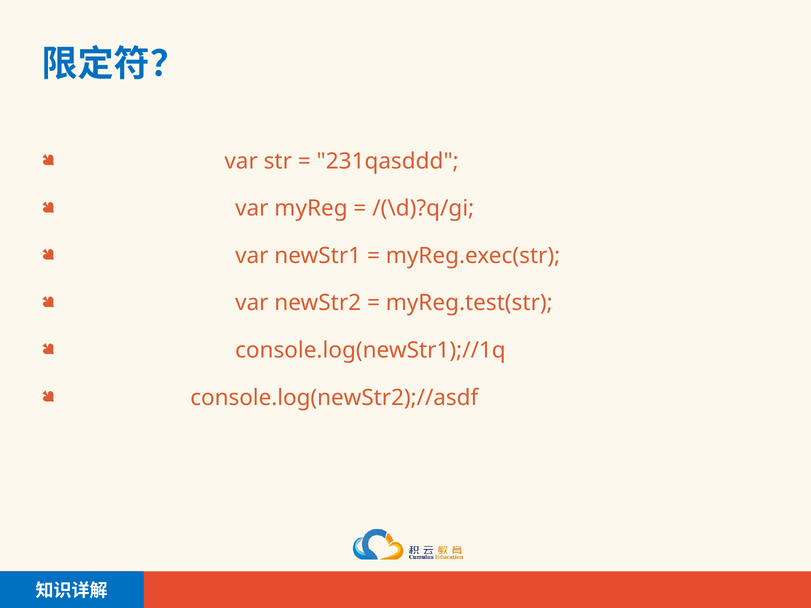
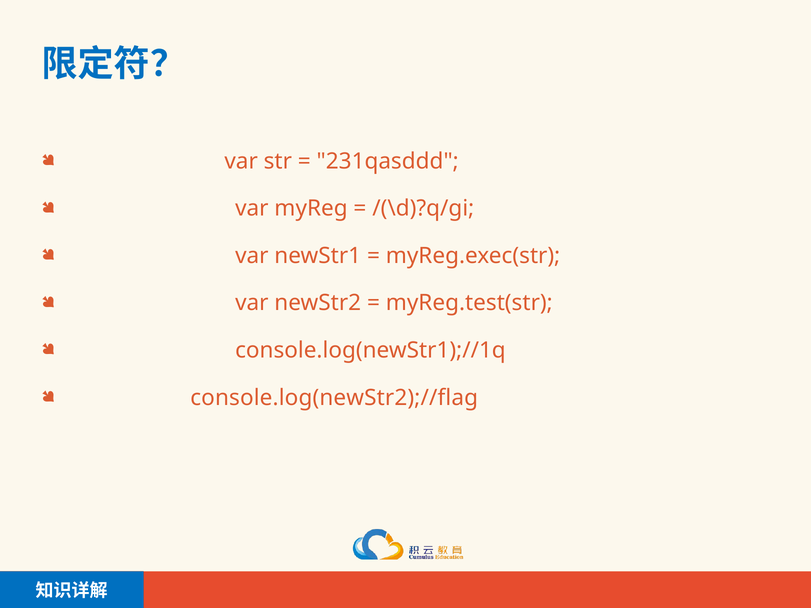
console.log(newStr2);//asdf: console.log(newStr2);//asdf -> console.log(newStr2);//flag
